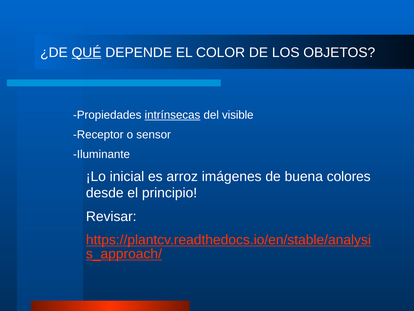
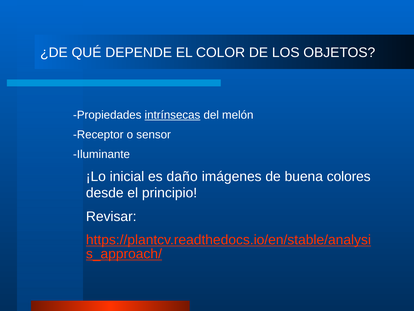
QUÉ underline: present -> none
visible: visible -> melón
arroz: arroz -> daño
